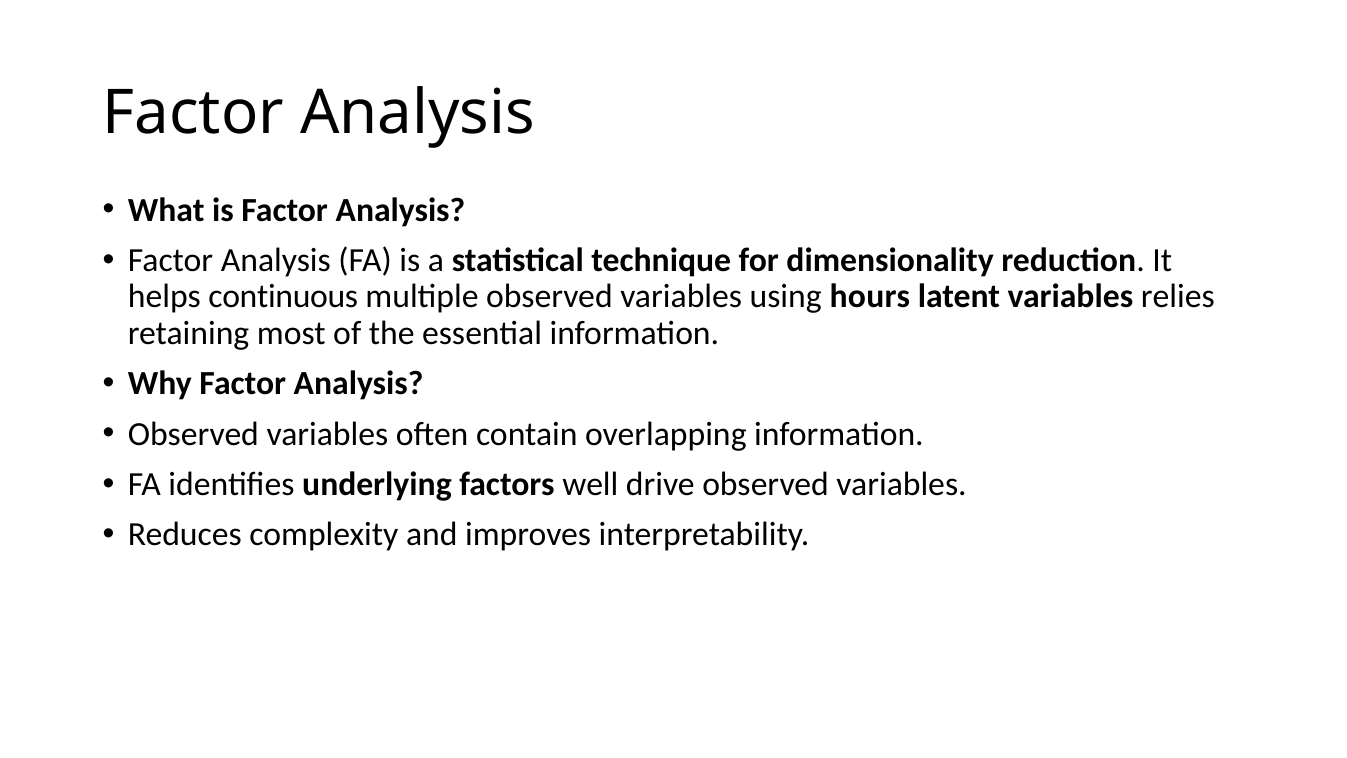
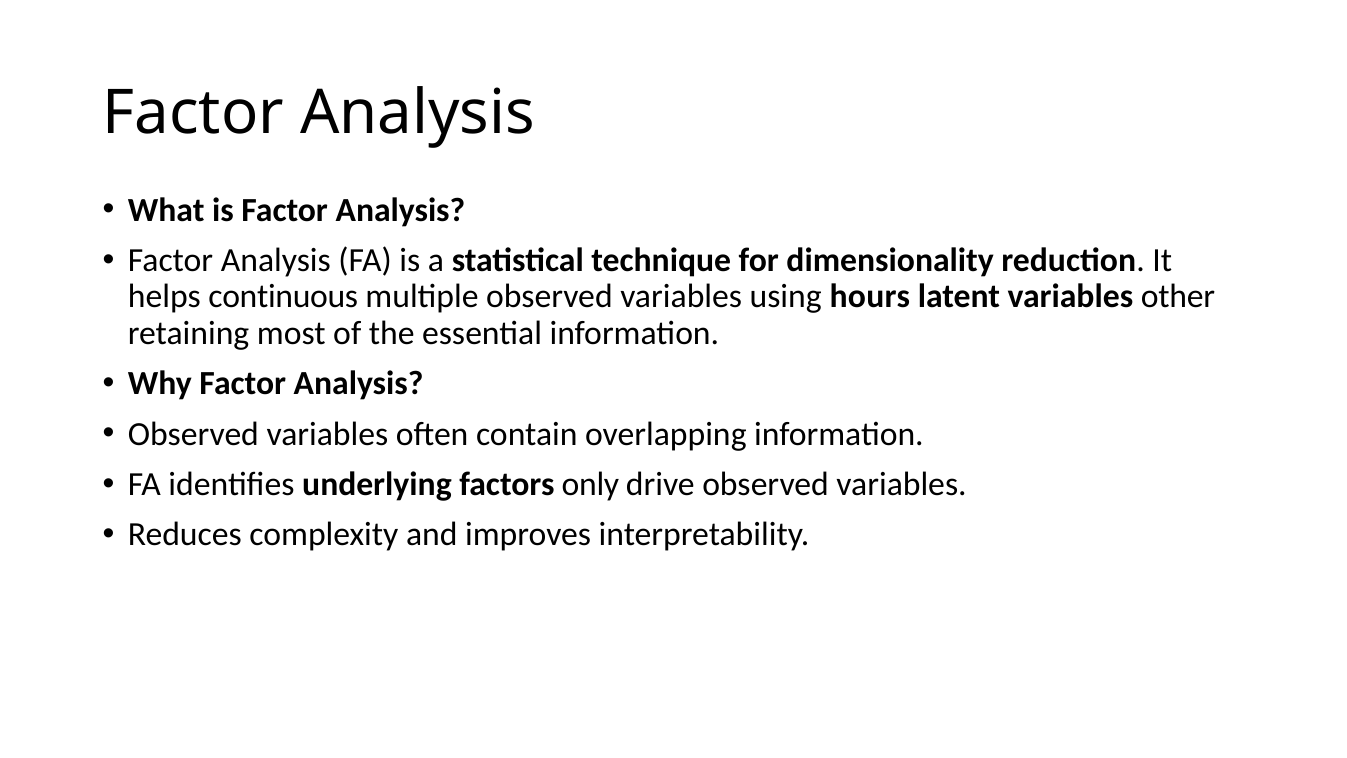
relies: relies -> other
well: well -> only
